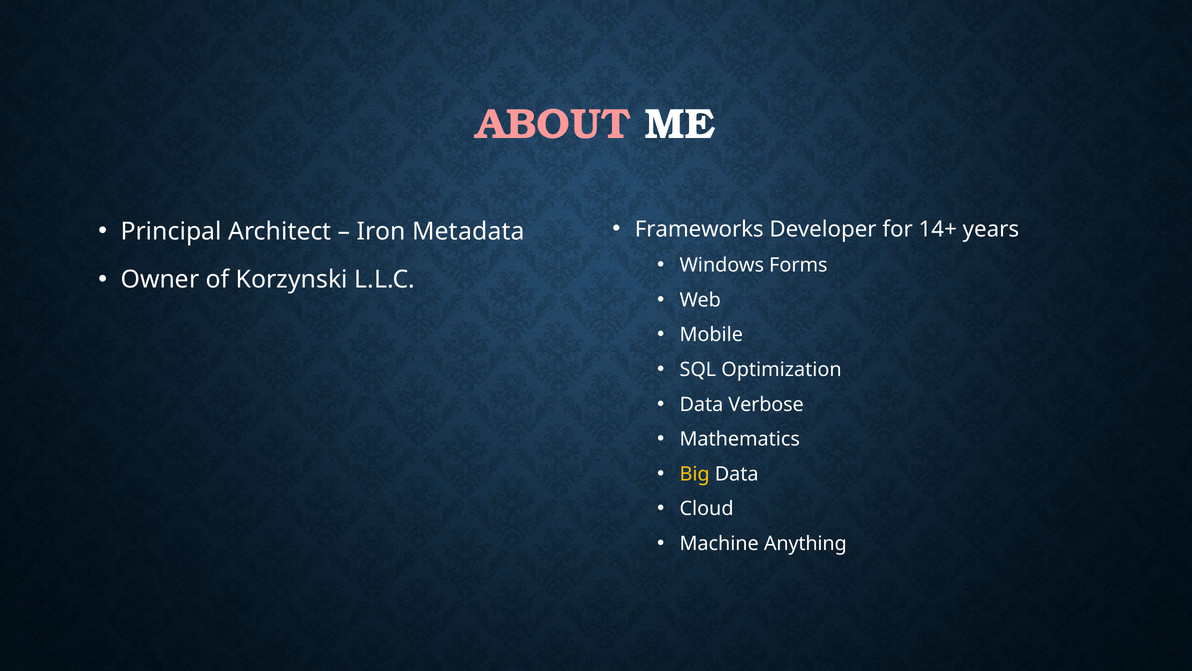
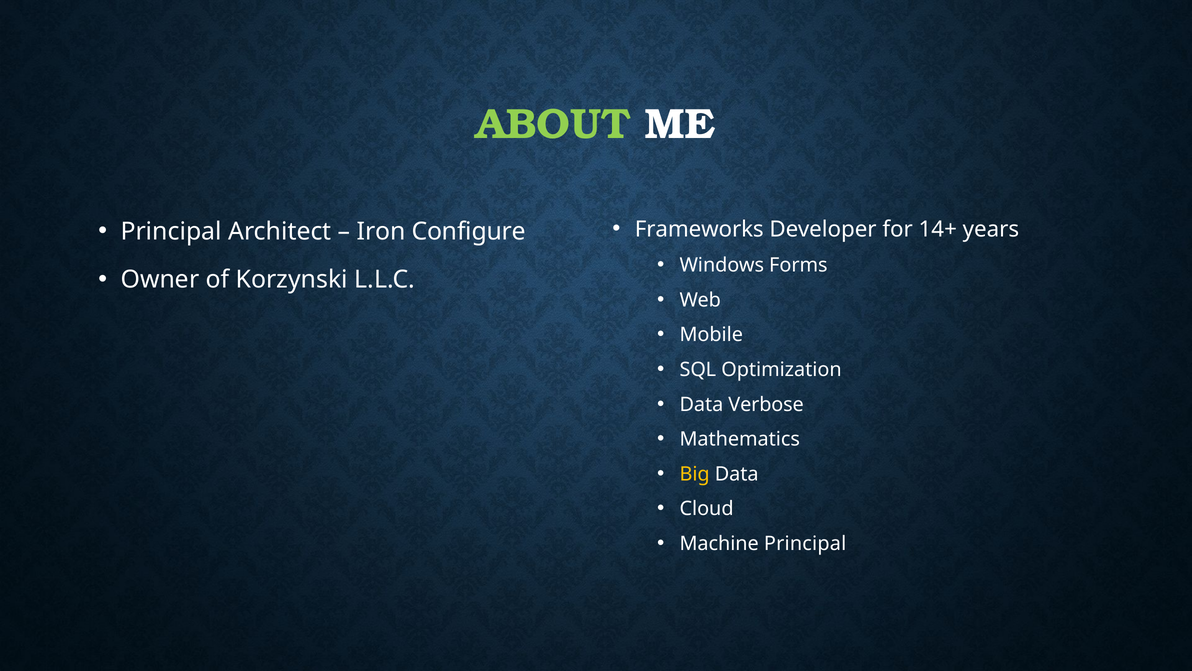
ABOUT colour: pink -> light green
Metadata: Metadata -> Configure
Machine Anything: Anything -> Principal
